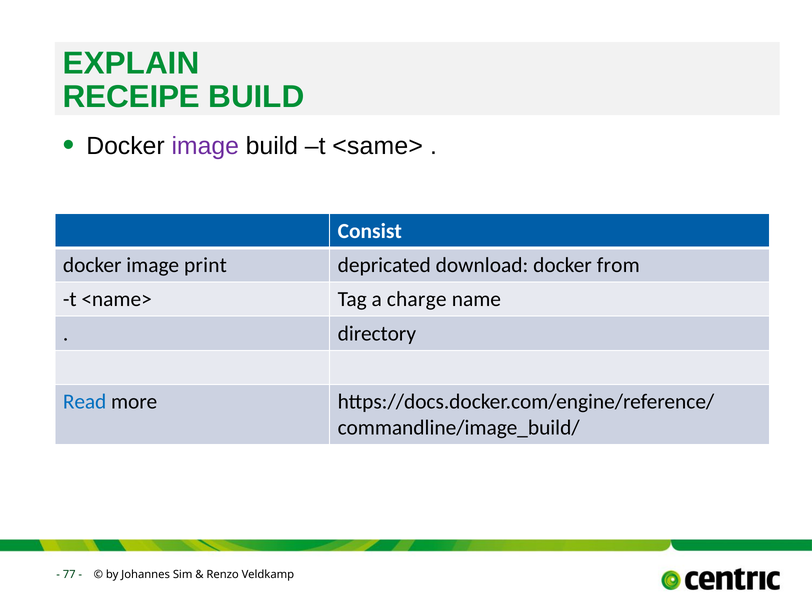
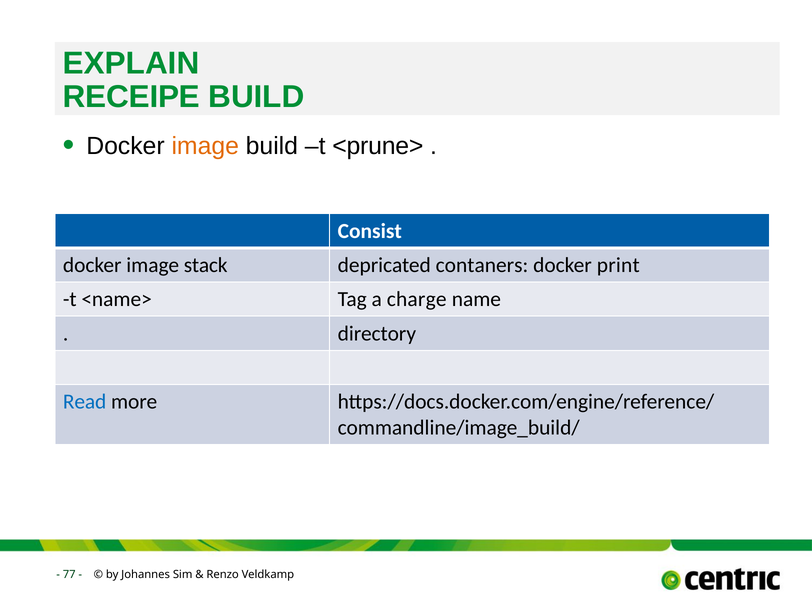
image at (205, 146) colour: purple -> orange
<same>: <same> -> <prune>
print: print -> stack
download: download -> contaners
from: from -> print
